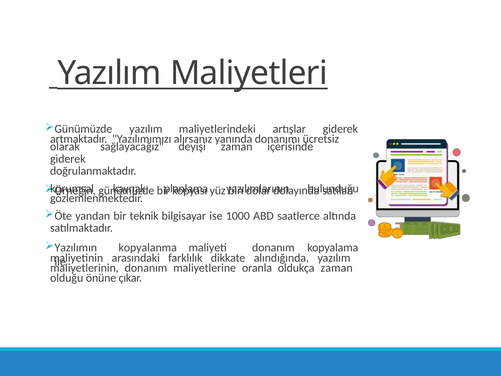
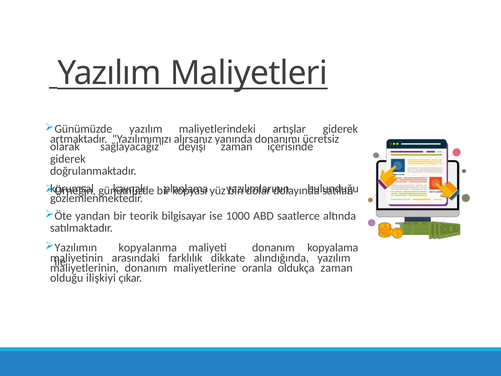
teknik: teknik -> teorik
önüne: önüne -> ilişkiyi
